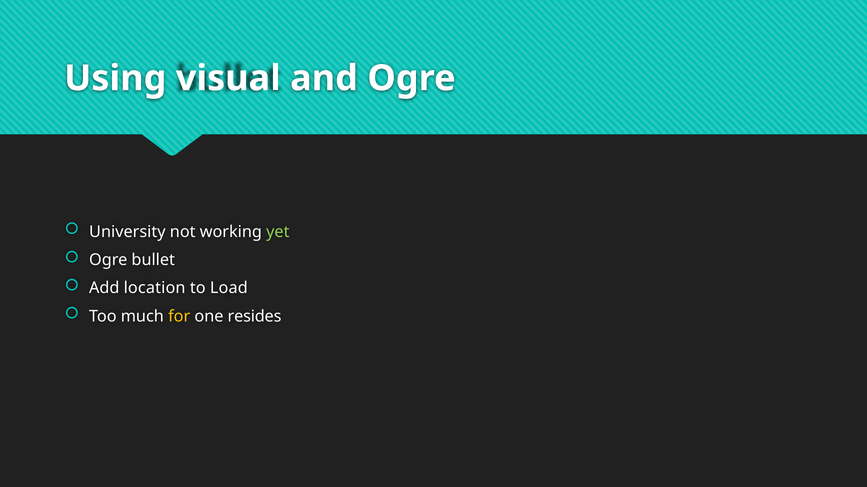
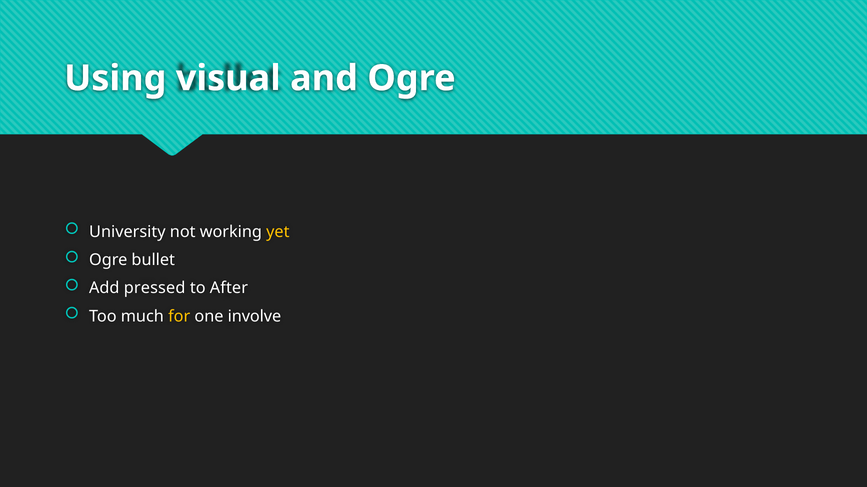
yet colour: light green -> yellow
location: location -> pressed
Load: Load -> After
resides: resides -> involve
